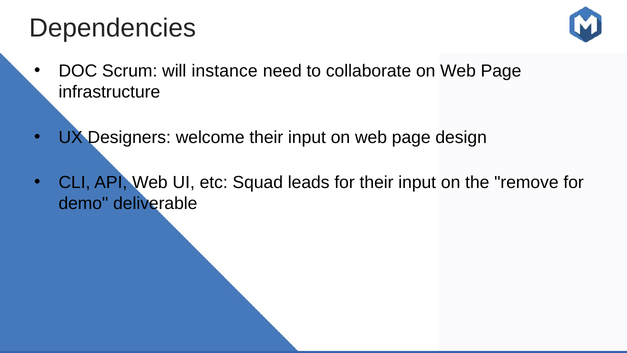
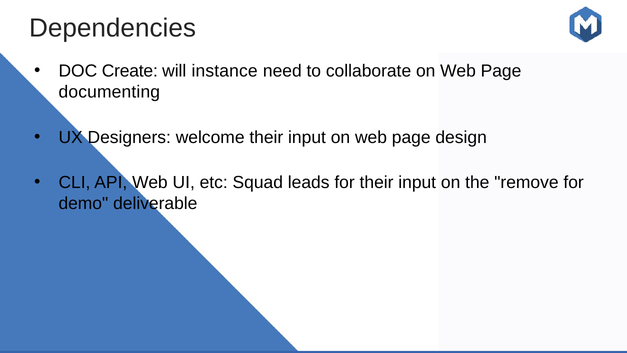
Scrum: Scrum -> Create
infrastructure: infrastructure -> documenting
